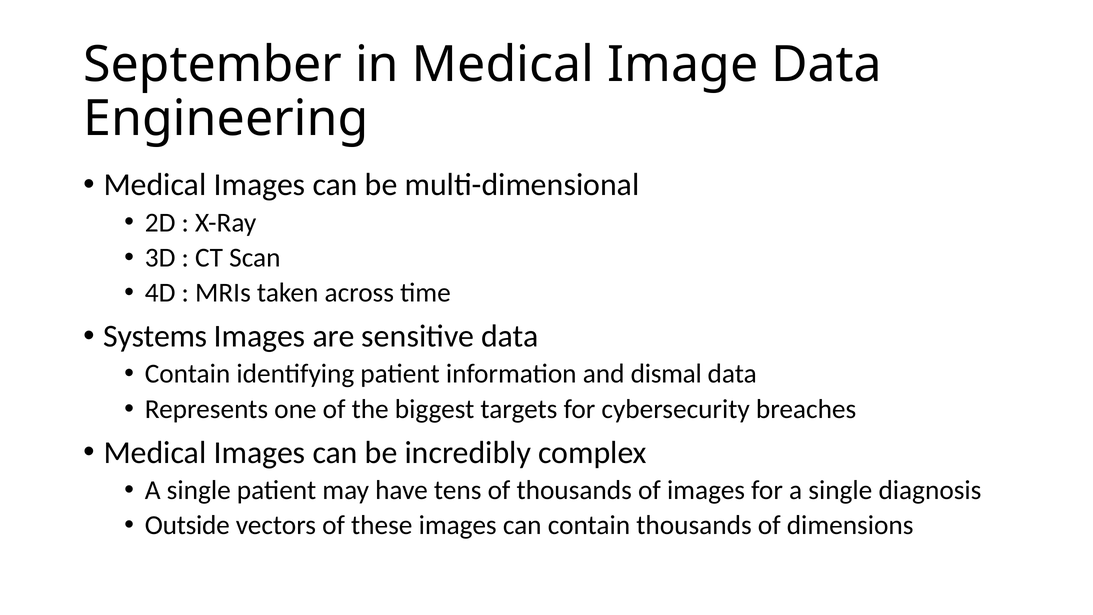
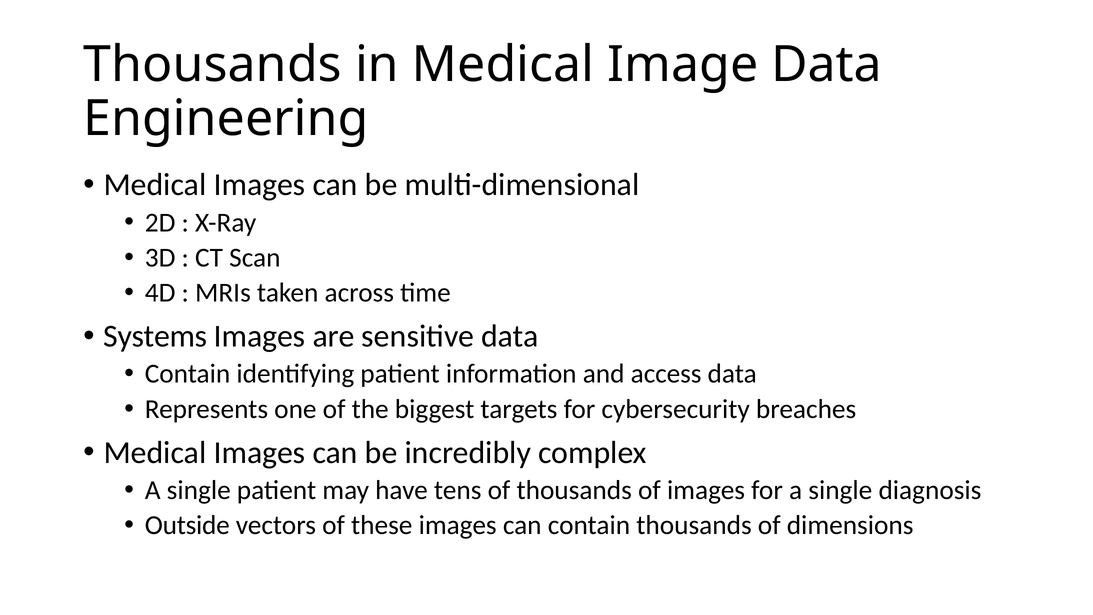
September at (213, 65): September -> Thousands
dismal: dismal -> access
